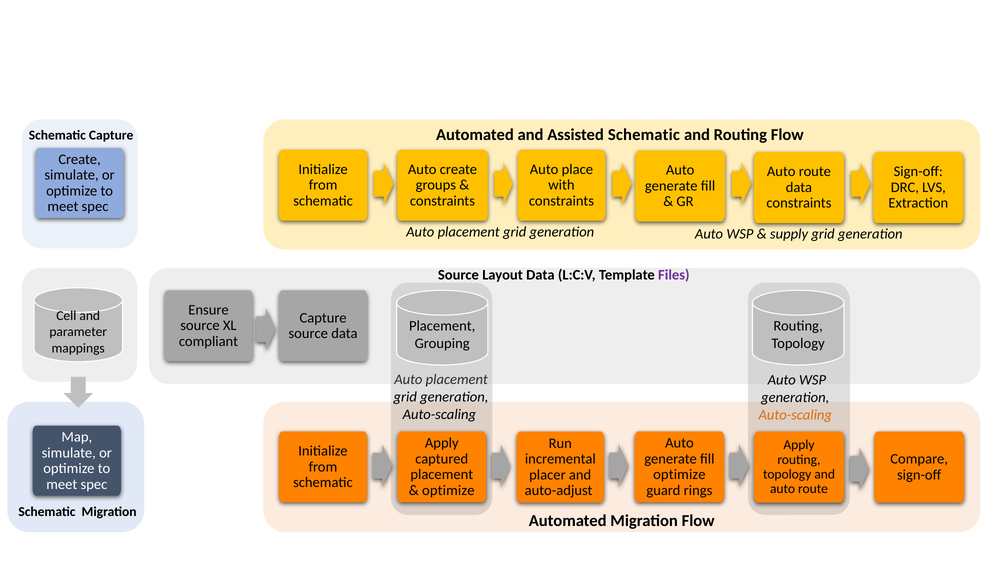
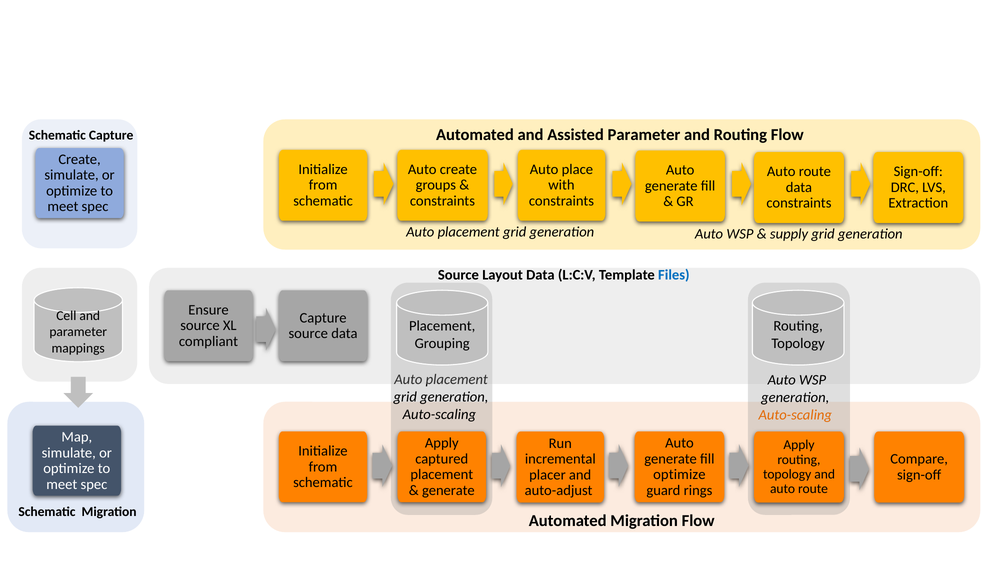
Assisted Schematic: Schematic -> Parameter
Files colour: purple -> blue
optimize at (448, 490): optimize -> generate
